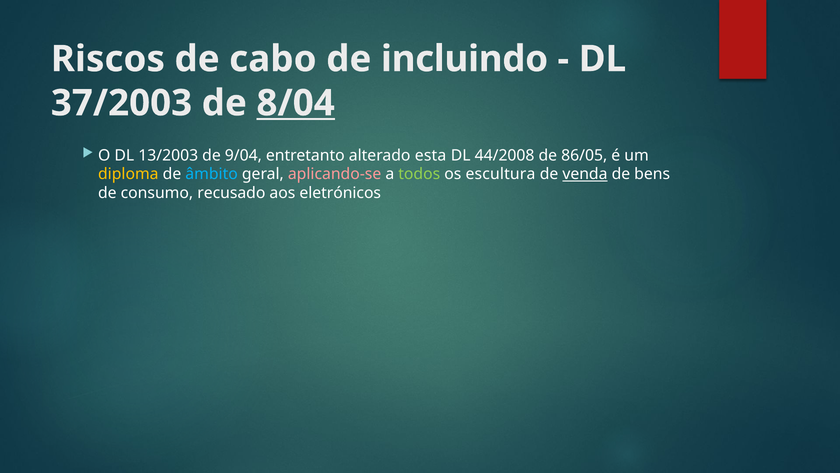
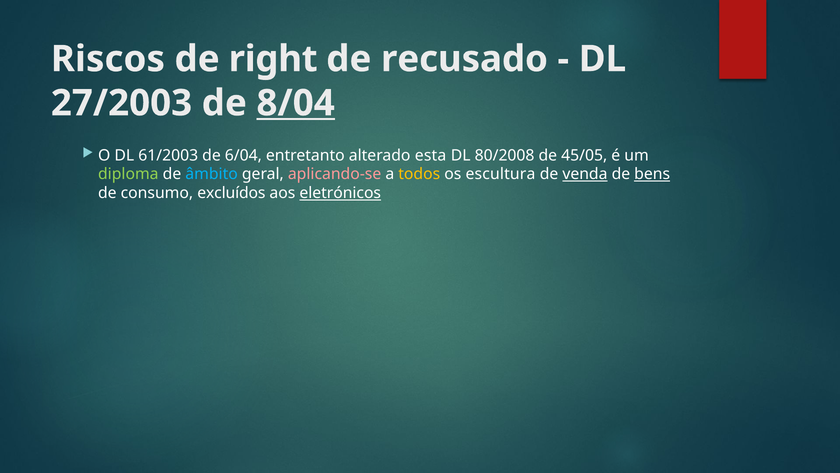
cabo: cabo -> right
incluindo: incluindo -> recusado
37/2003: 37/2003 -> 27/2003
13/2003: 13/2003 -> 61/2003
9/04: 9/04 -> 6/04
44/2008: 44/2008 -> 80/2008
86/05: 86/05 -> 45/05
diploma colour: yellow -> light green
todos colour: light green -> yellow
bens underline: none -> present
recusado: recusado -> excluídos
eletrónicos underline: none -> present
